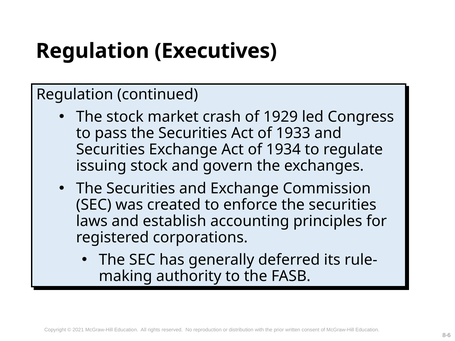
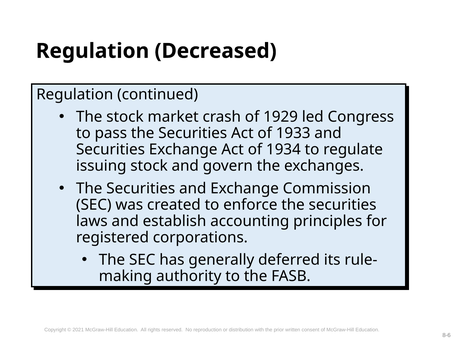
Executives: Executives -> Decreased
